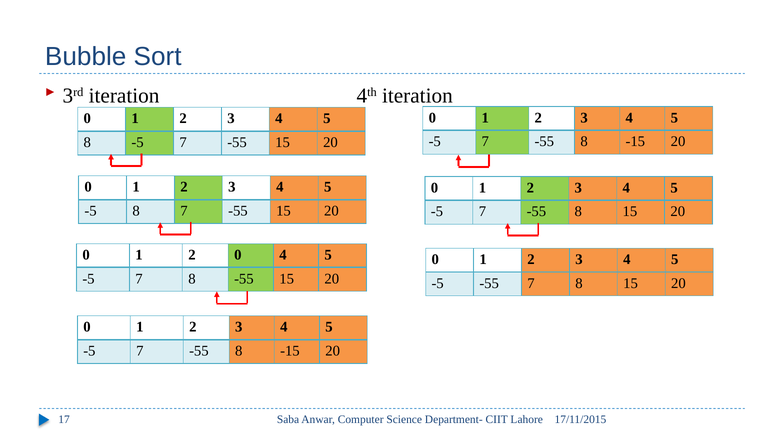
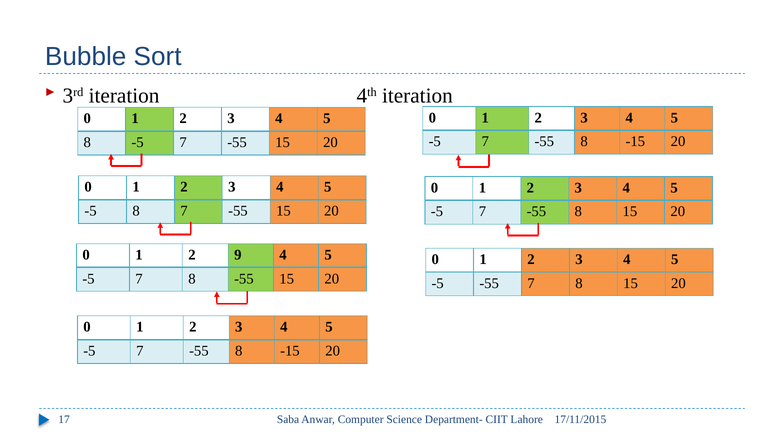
2 0: 0 -> 9
